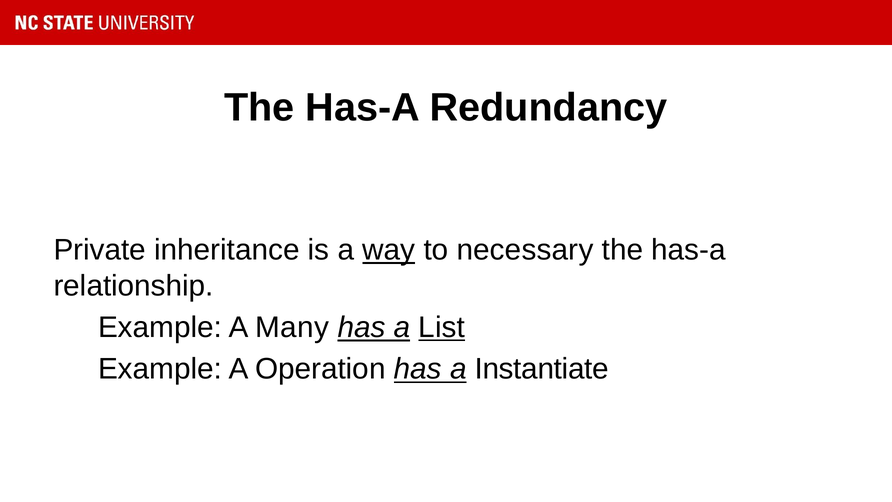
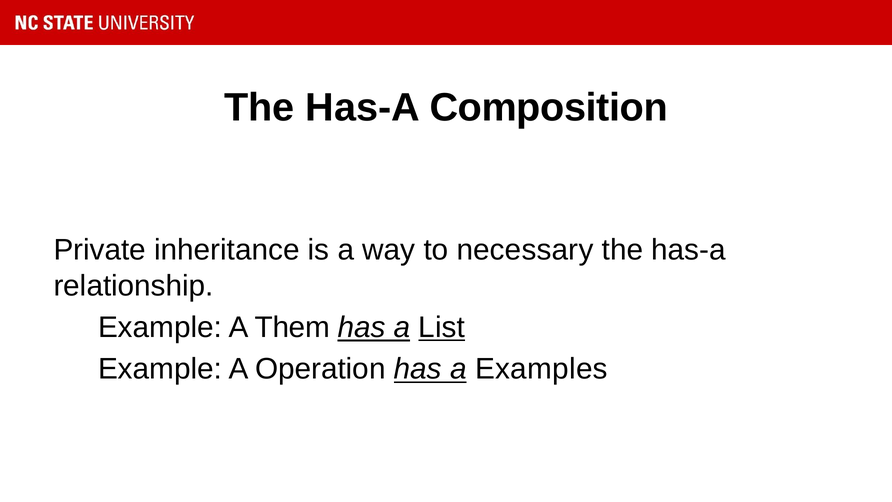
Redundancy: Redundancy -> Composition
way underline: present -> none
Many: Many -> Them
Instantiate: Instantiate -> Examples
